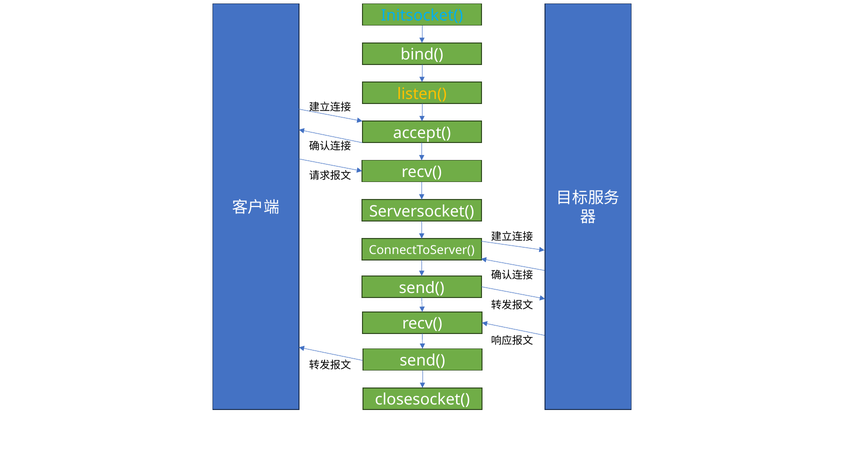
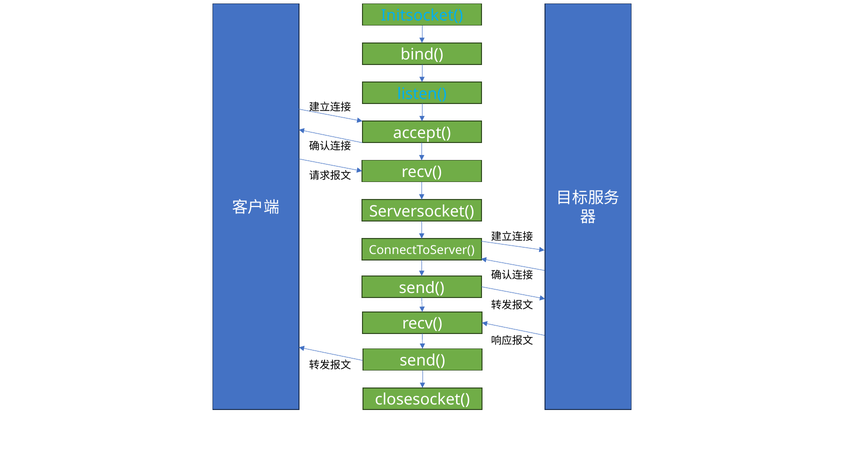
listen( colour: yellow -> light blue
